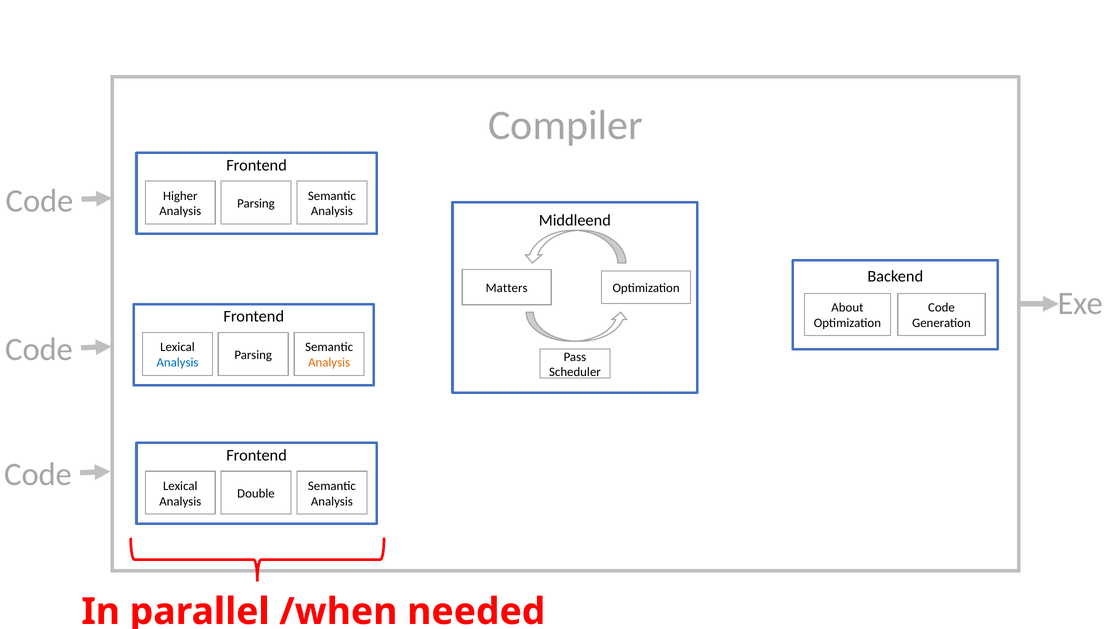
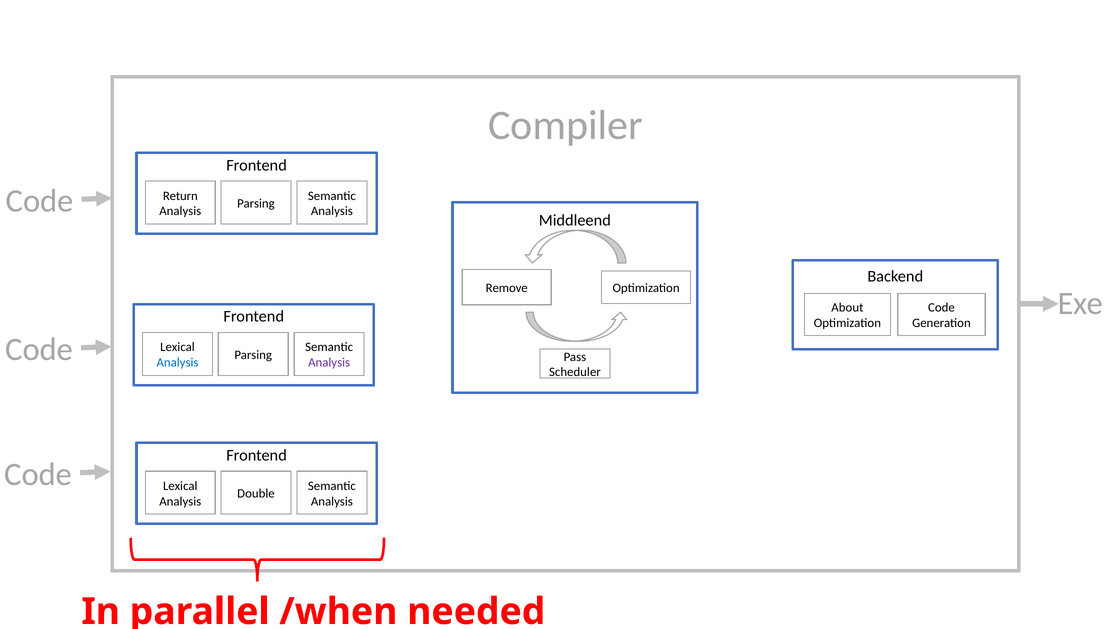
Higher: Higher -> Return
Matters: Matters -> Remove
Analysis at (329, 363) colour: orange -> purple
